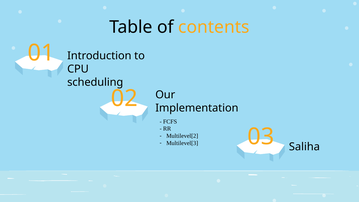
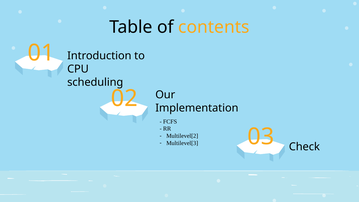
Saliha: Saliha -> Check
